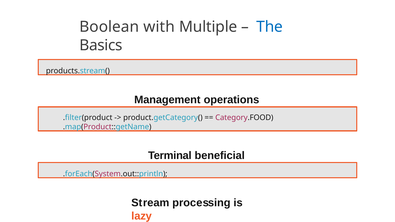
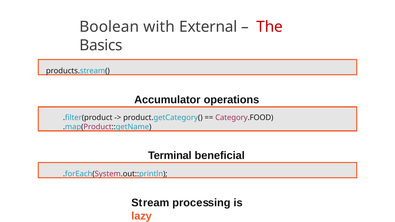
Multiple: Multiple -> External
The colour: blue -> red
Management: Management -> Accumulator
